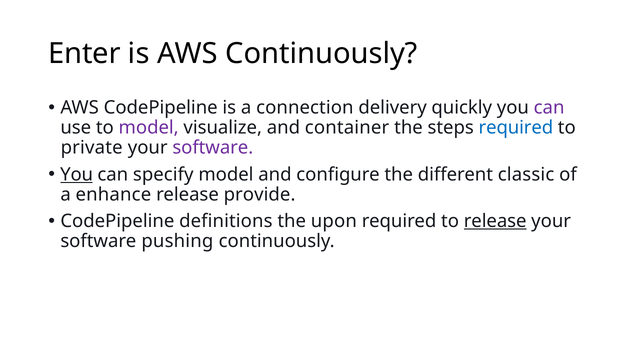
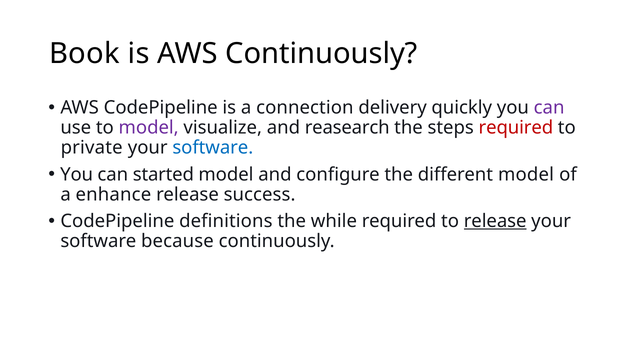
Enter: Enter -> Book
container: container -> reasearch
required at (516, 128) colour: blue -> red
software at (213, 148) colour: purple -> blue
You at (77, 174) underline: present -> none
specify: specify -> started
different classic: classic -> model
provide: provide -> success
upon: upon -> while
pushing: pushing -> because
